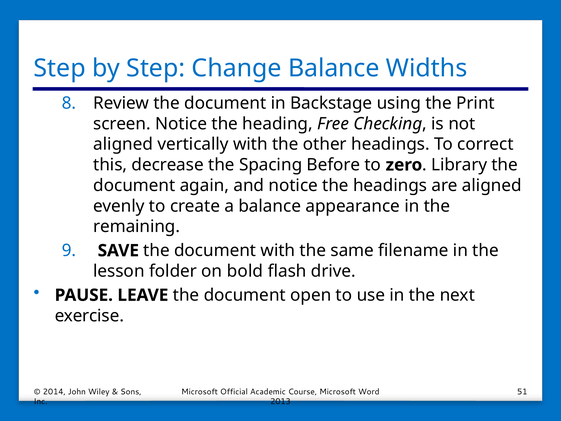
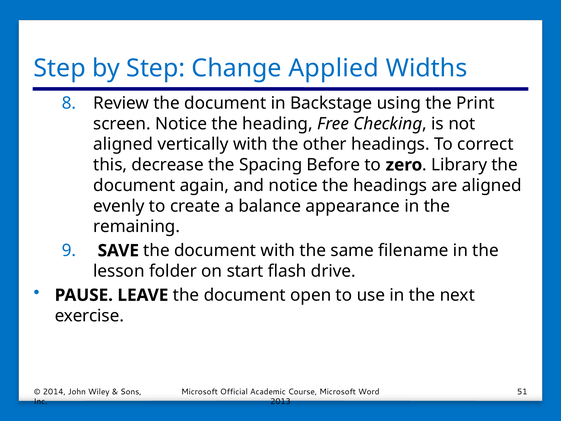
Change Balance: Balance -> Applied
bold: bold -> start
